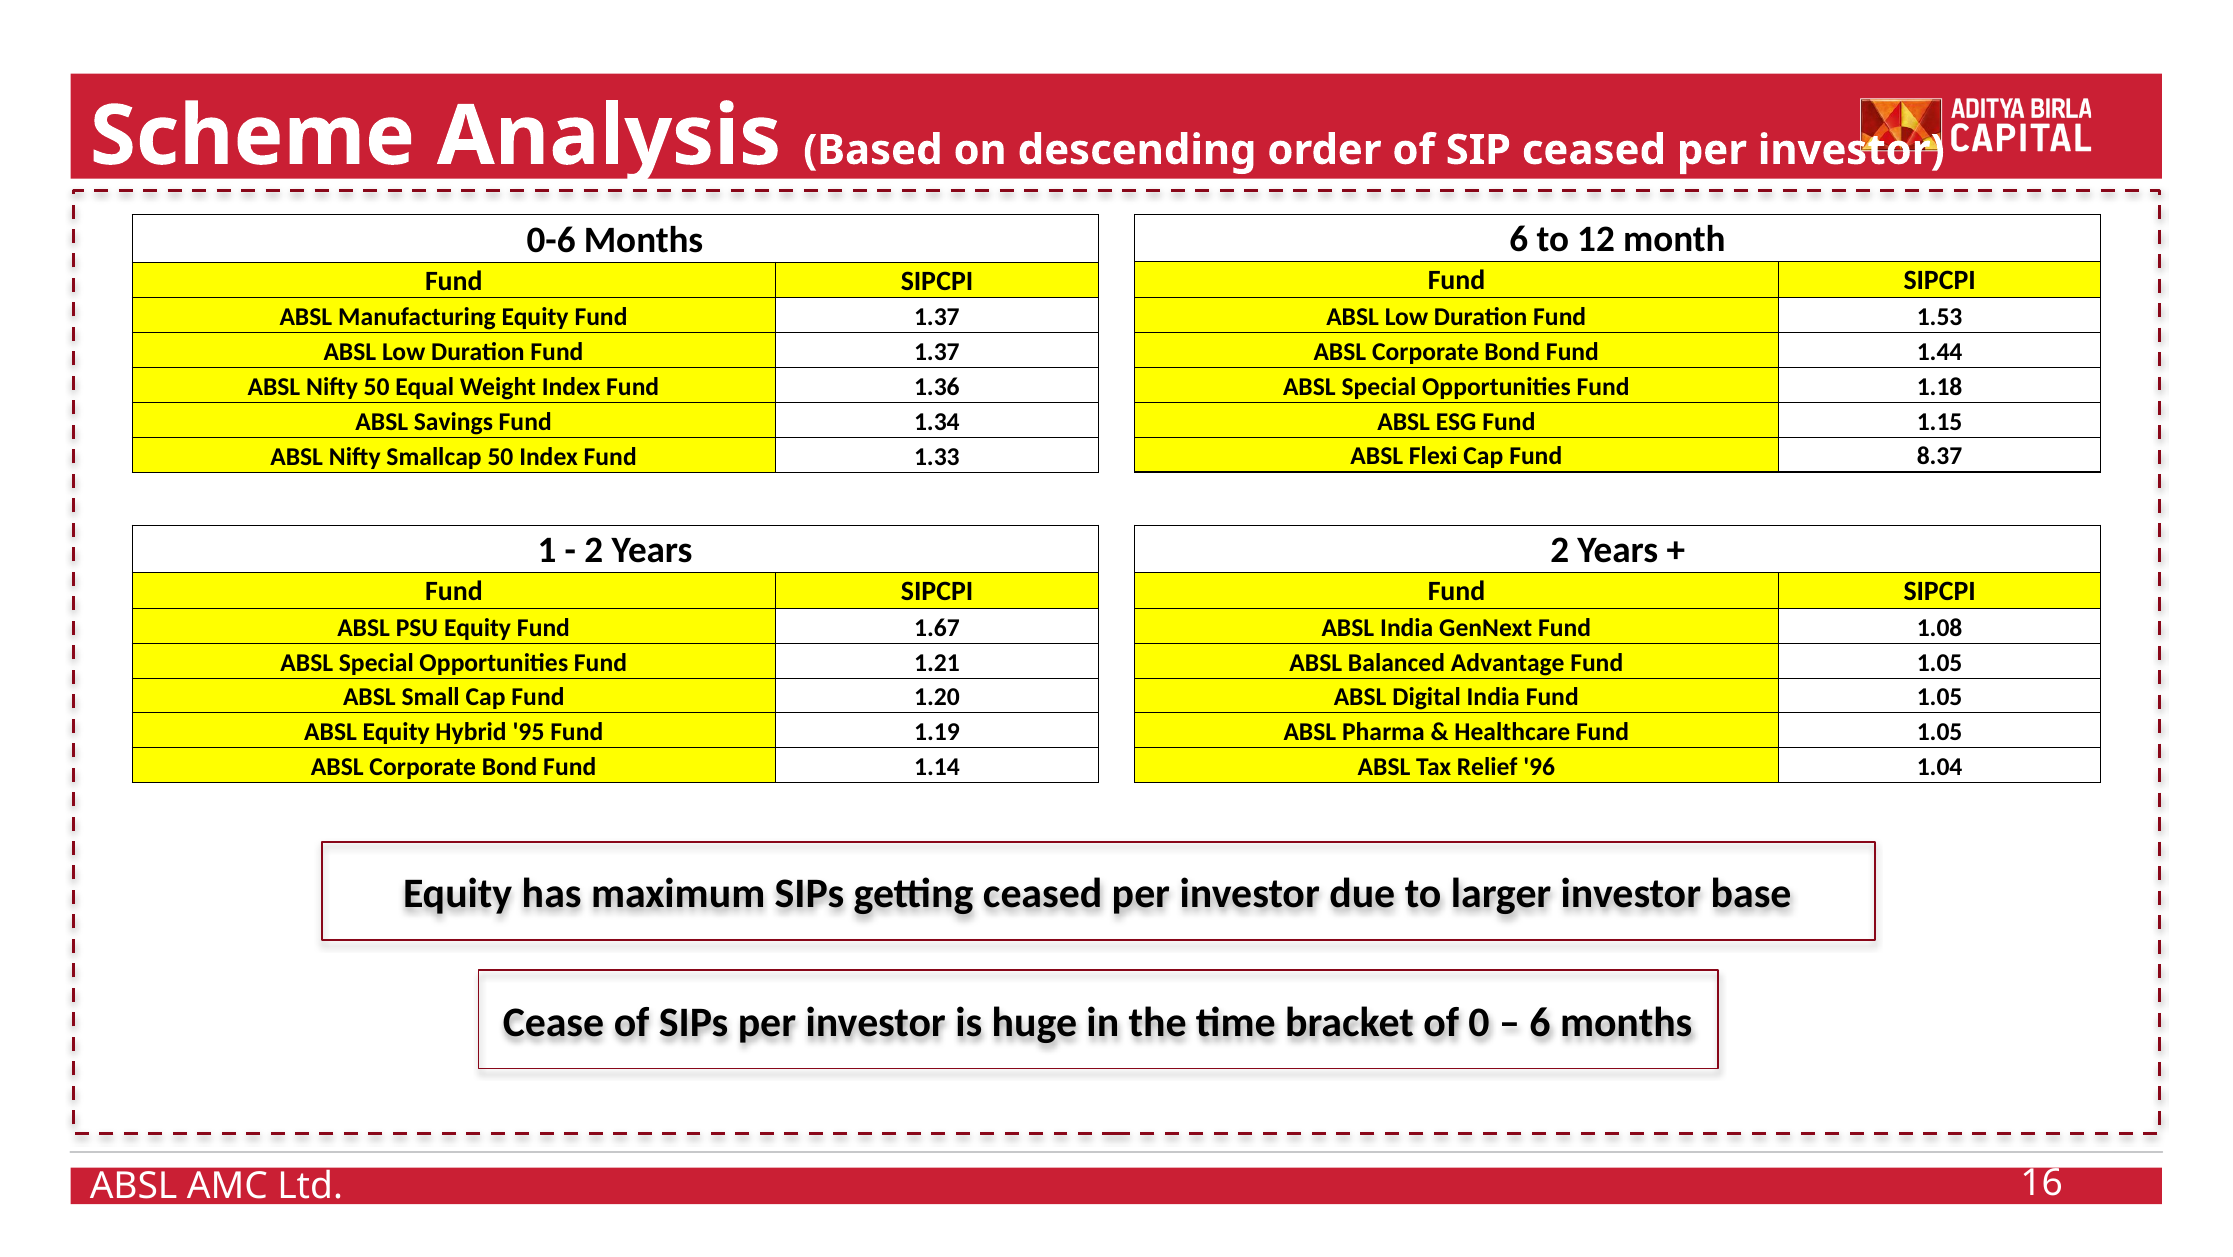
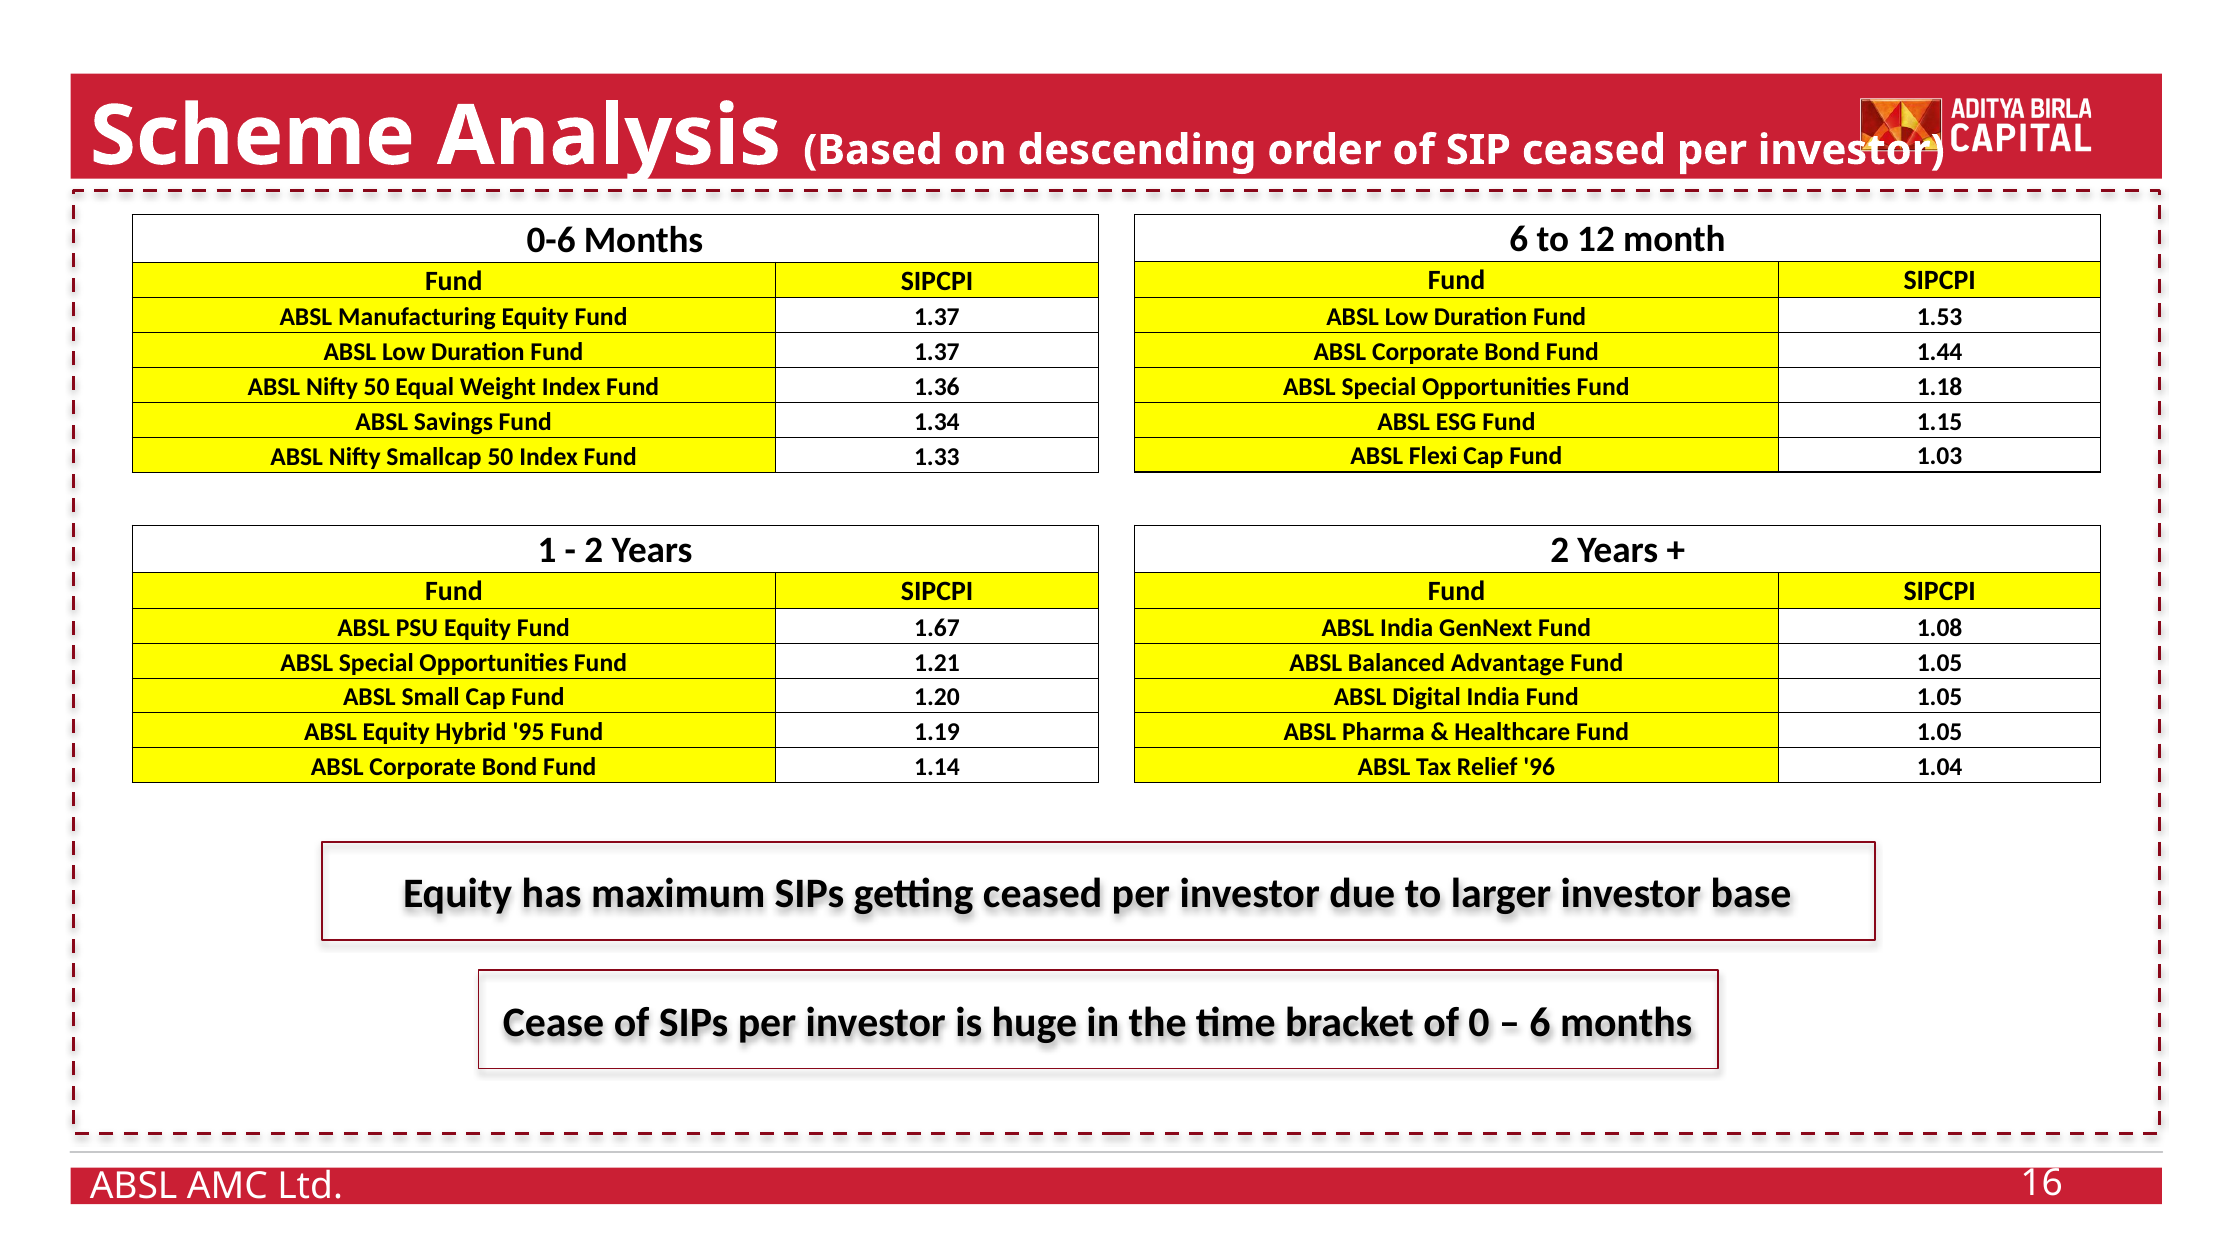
8.37: 8.37 -> 1.03
